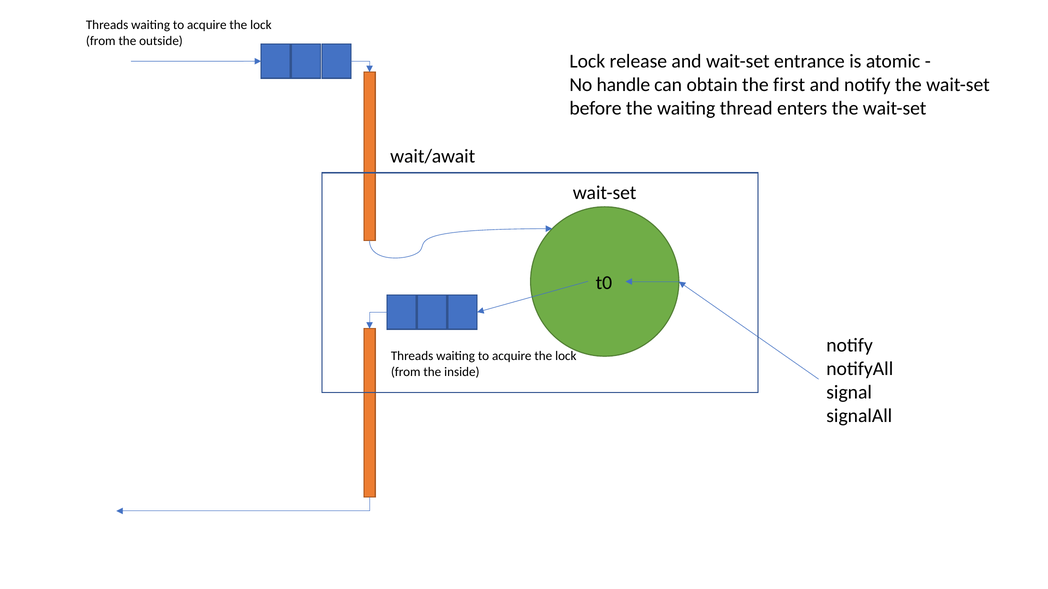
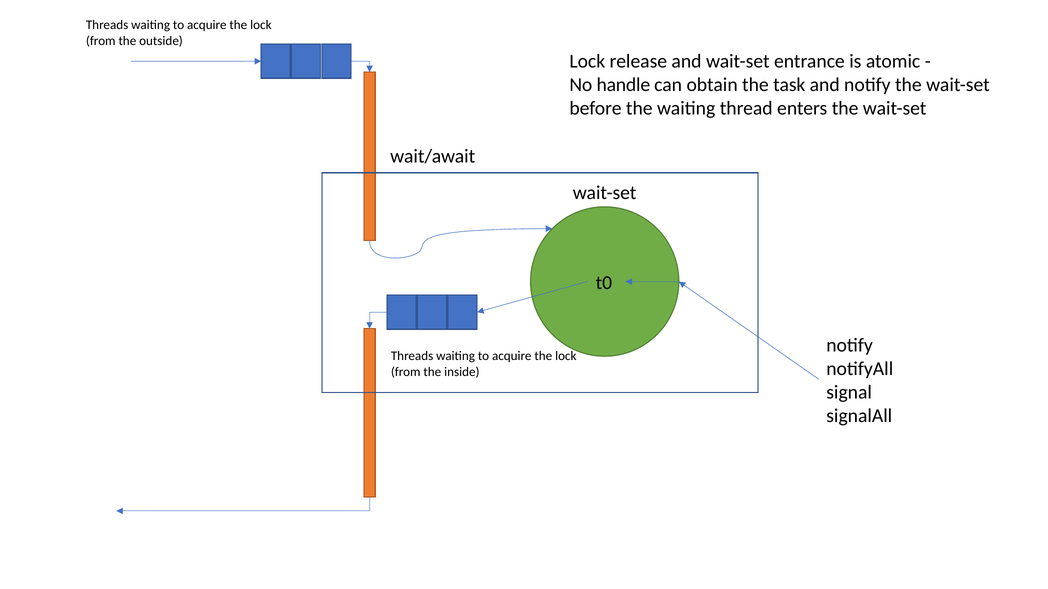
first: first -> task
